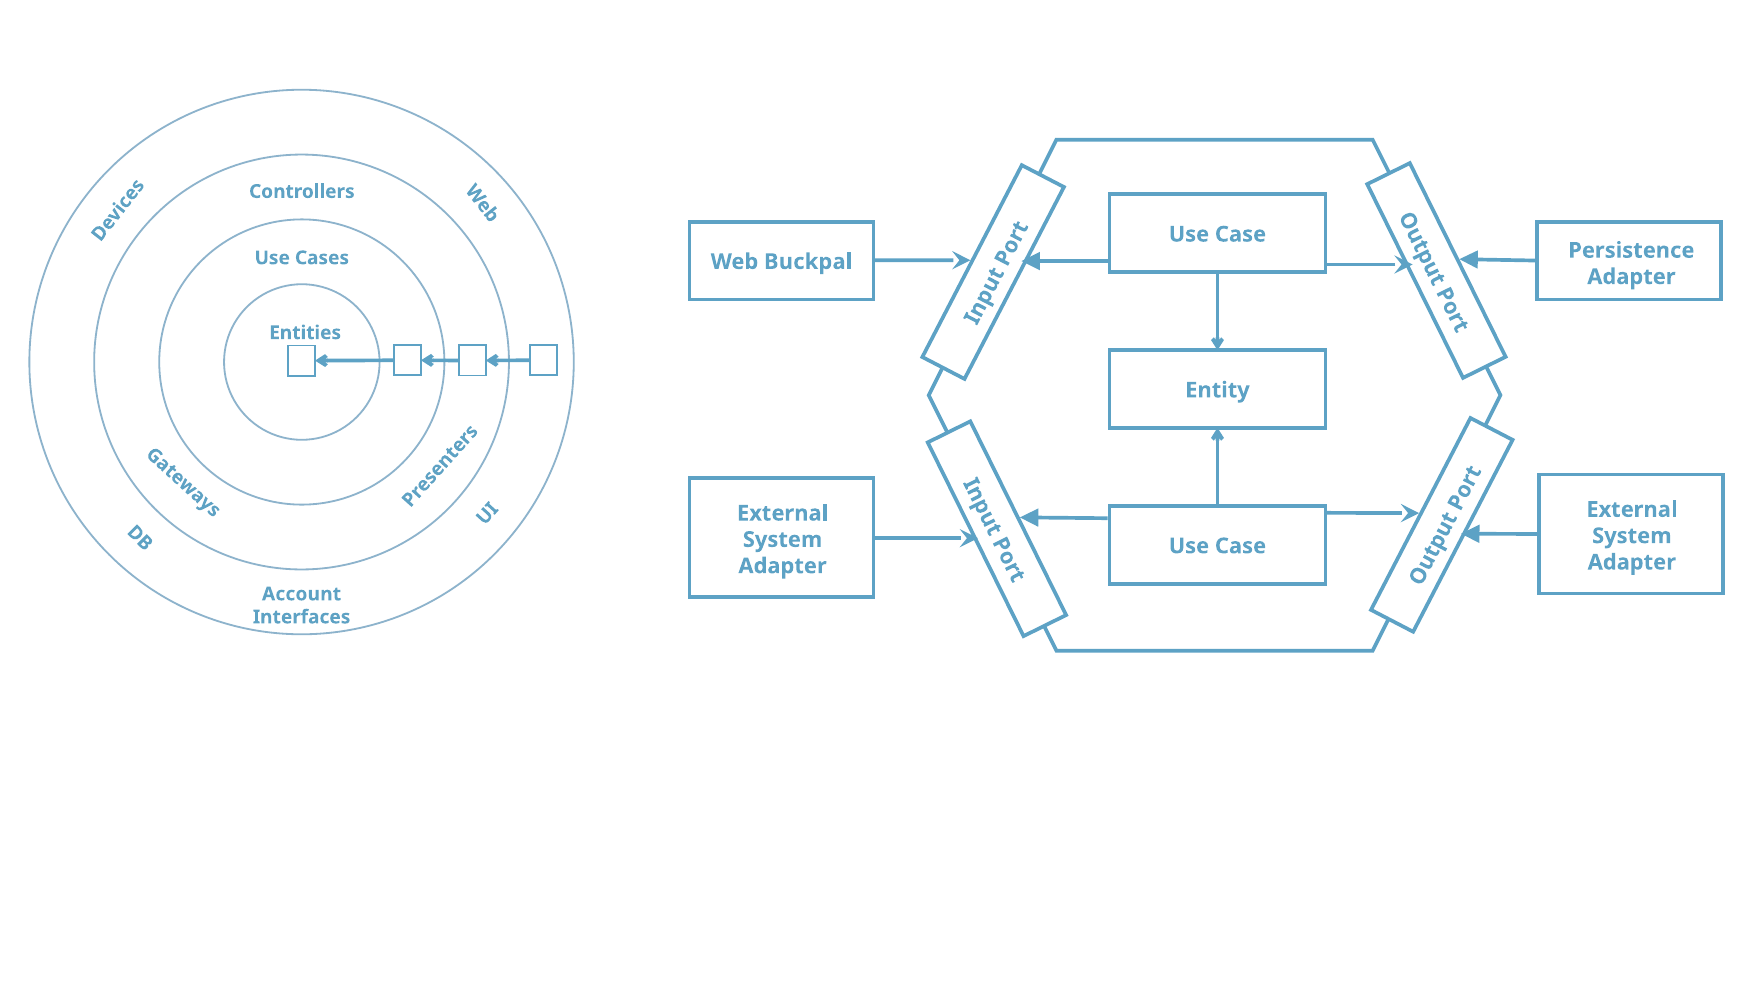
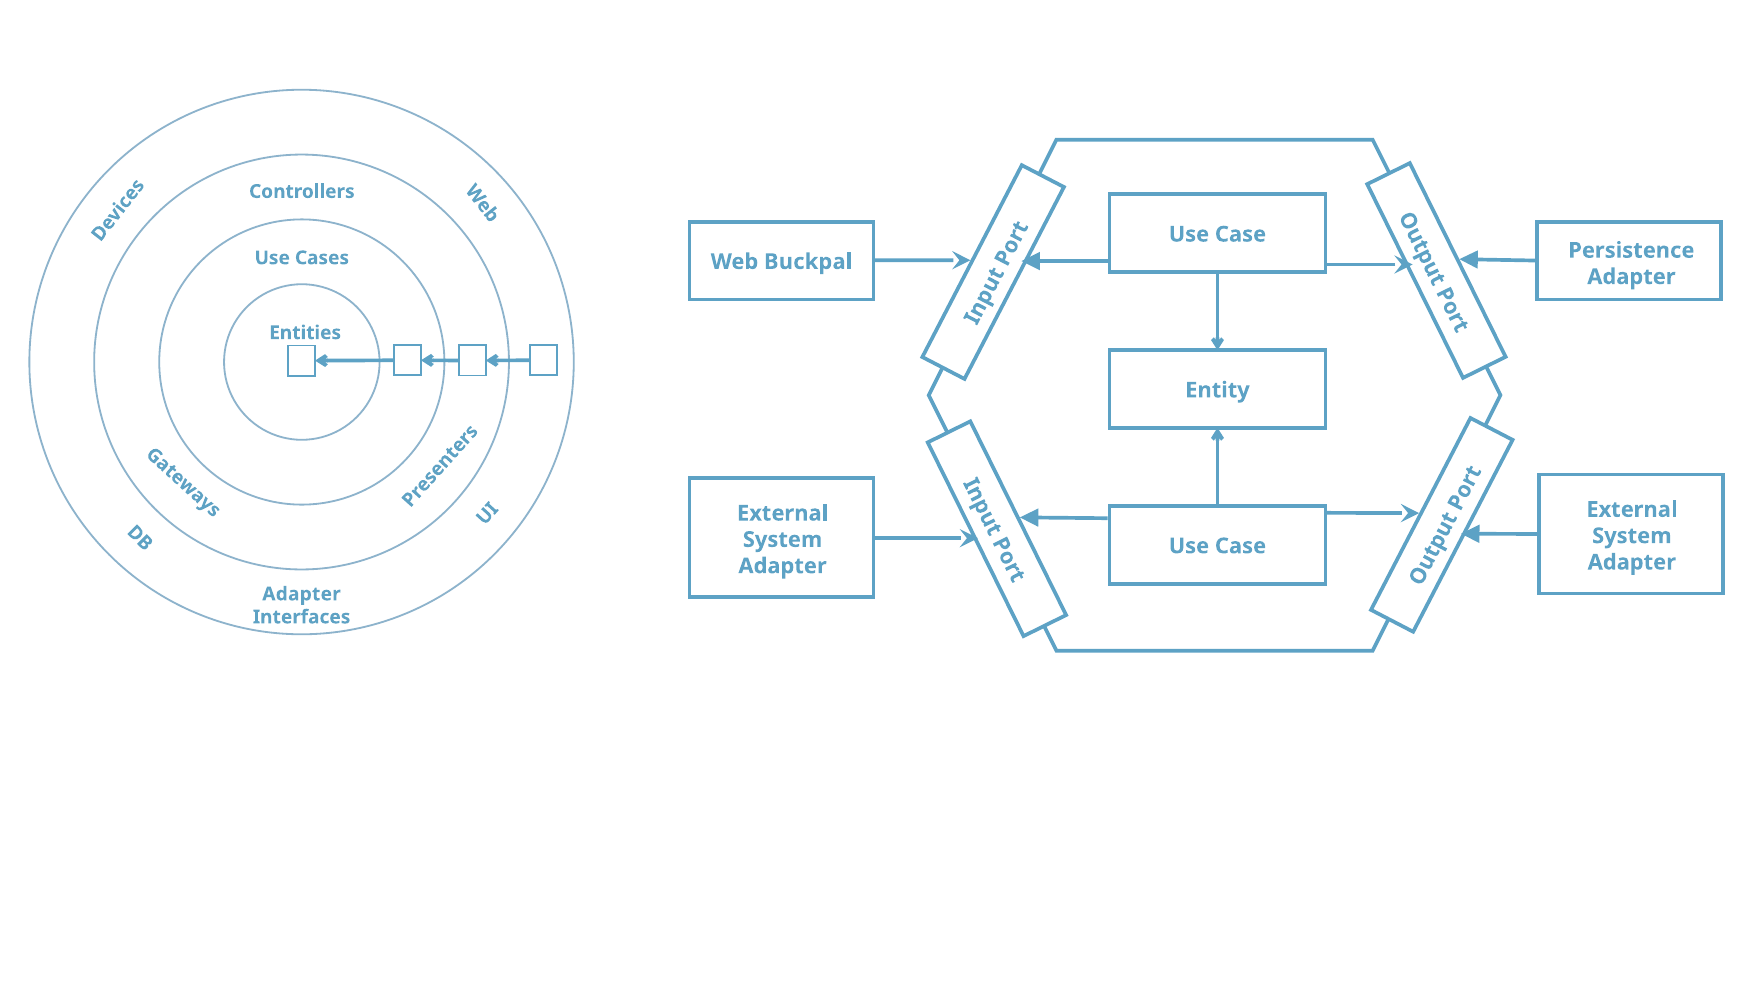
Account at (302, 594): Account -> Adapter
